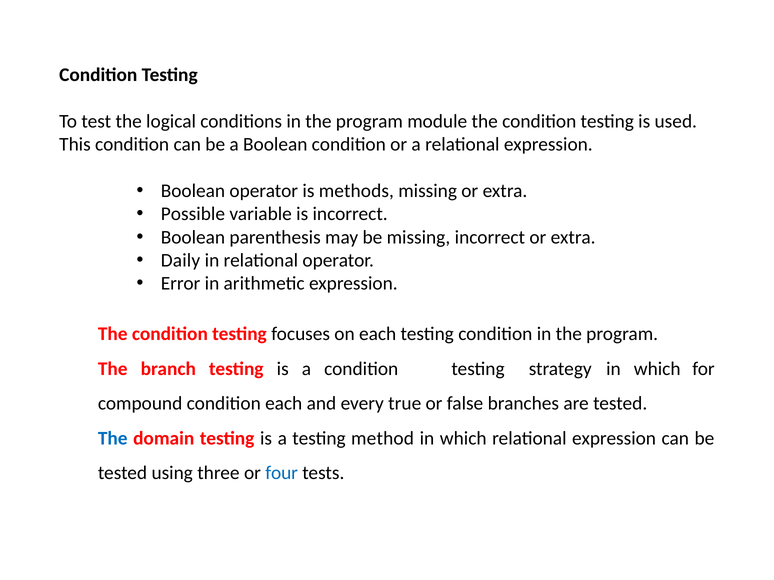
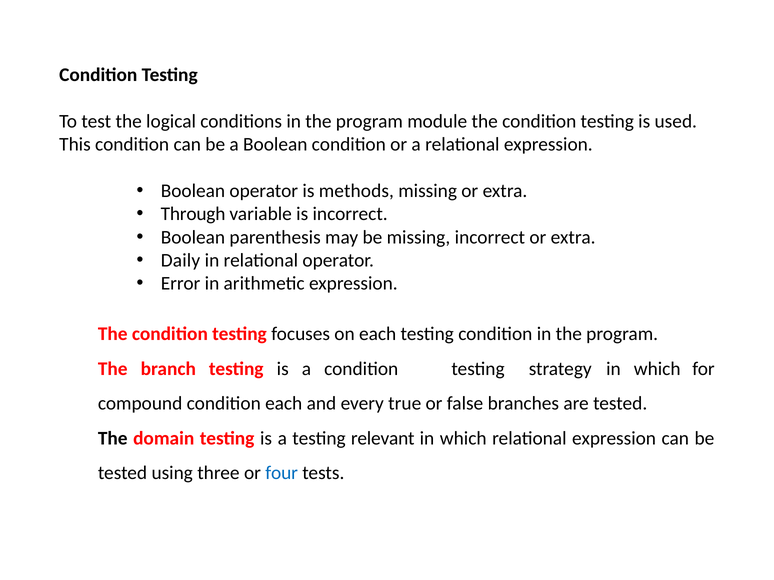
Possible: Possible -> Through
The at (113, 439) colour: blue -> black
method: method -> relevant
